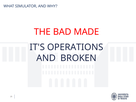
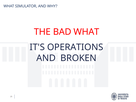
BAD MADE: MADE -> WHAT
